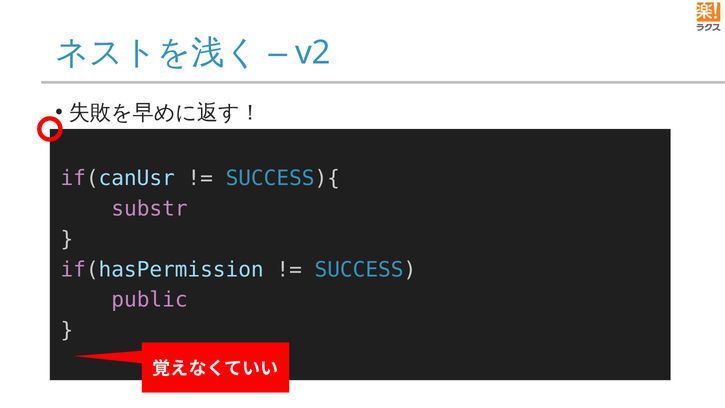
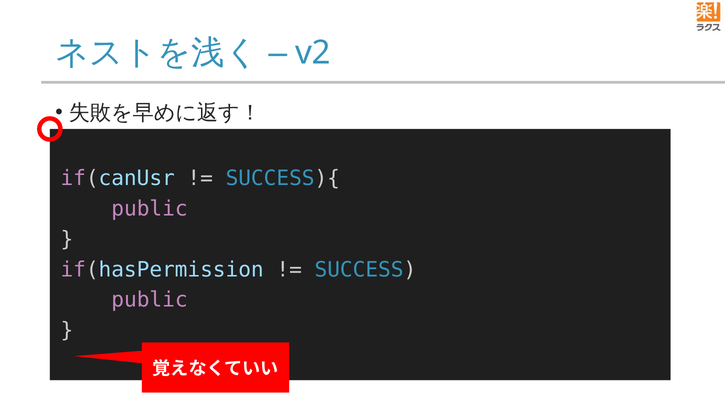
substr at (149, 209): substr -> public
